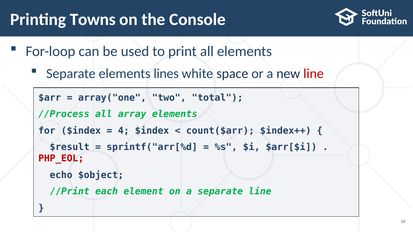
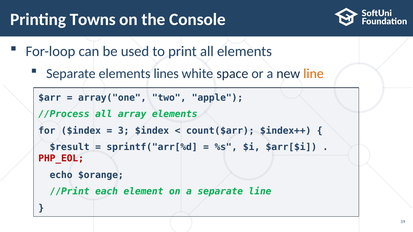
line at (314, 74) colour: red -> orange
total: total -> apple
4: 4 -> 3
$object: $object -> $orange
